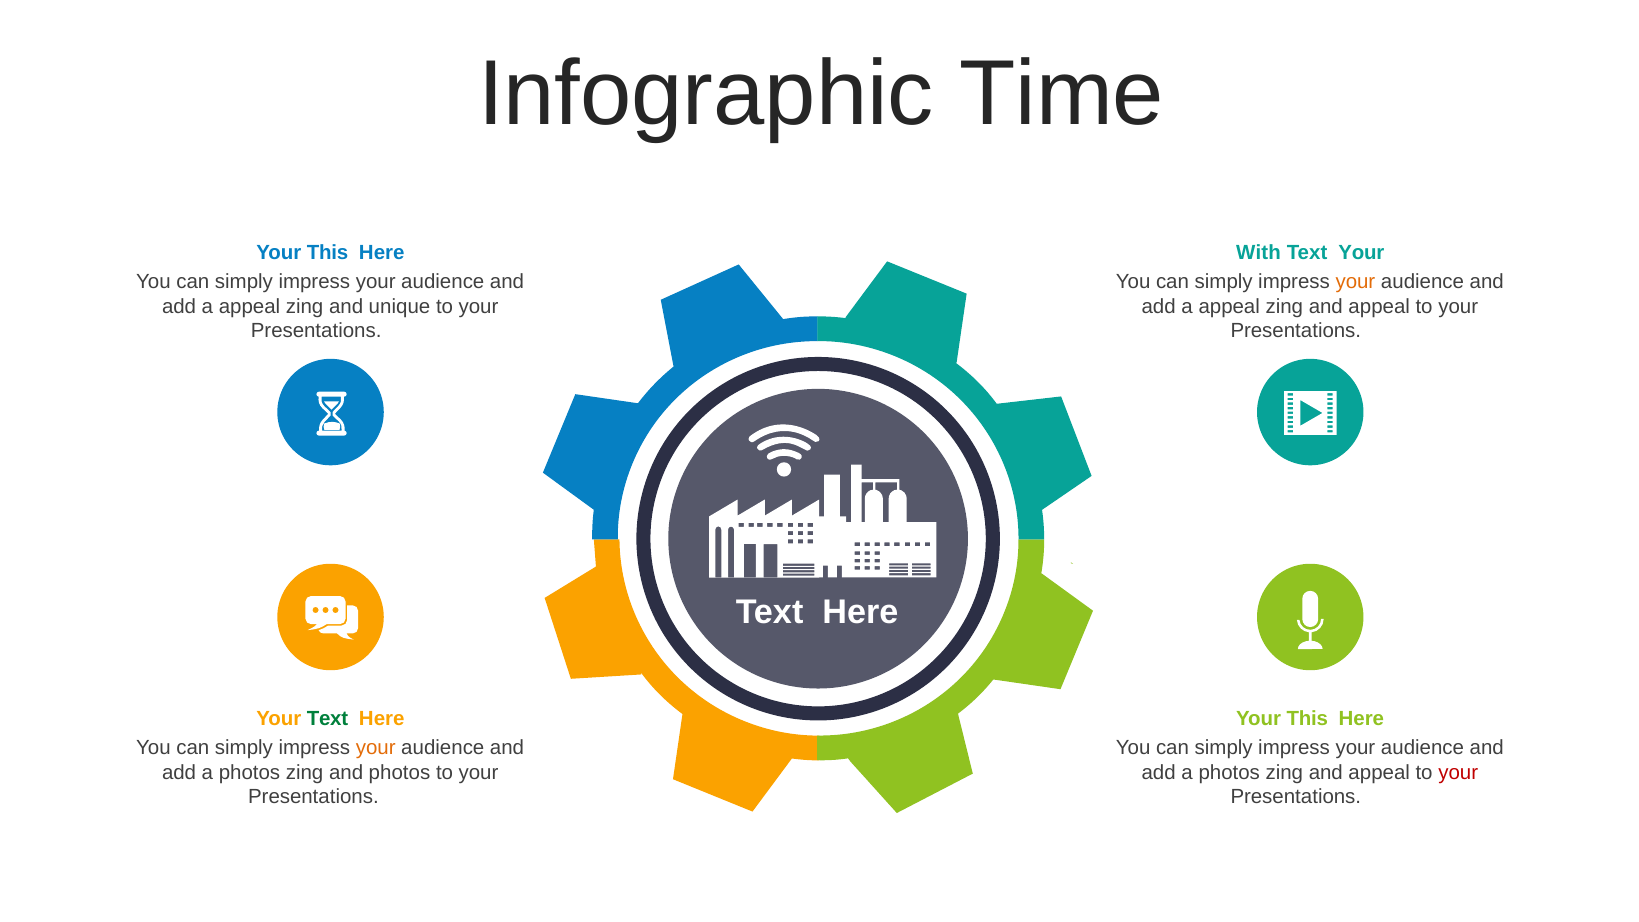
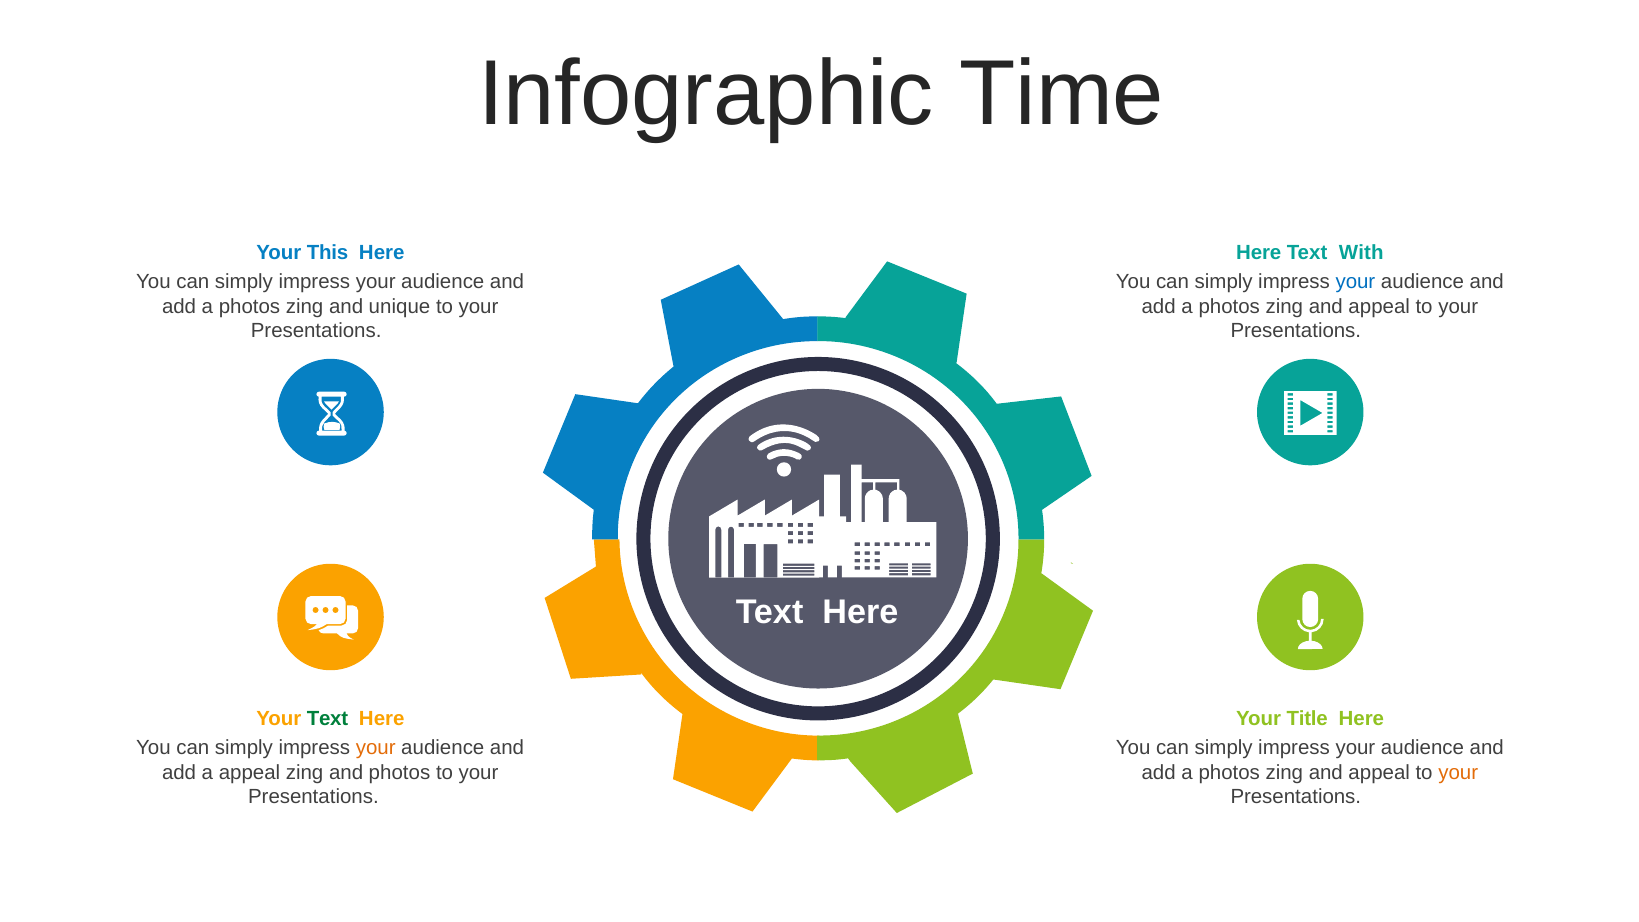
With at (1259, 252): With -> Here
Text Your: Your -> With
your at (1355, 282) colour: orange -> blue
appeal at (250, 306): appeal -> photos
appeal at (1229, 306): appeal -> photos
This at (1307, 719): This -> Title
photos at (250, 772): photos -> appeal
your at (1458, 772) colour: red -> orange
